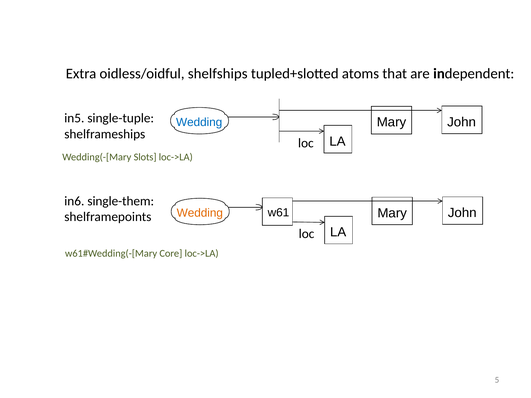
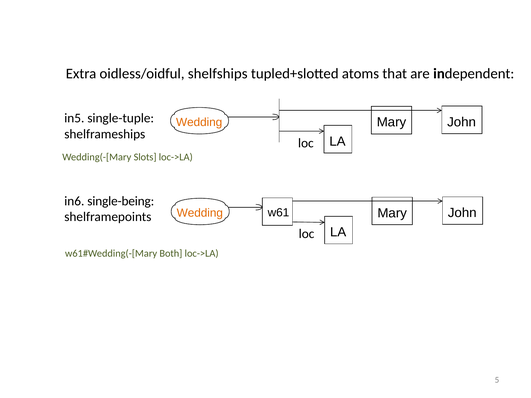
Wedding at (199, 122) colour: blue -> orange
single-them: single-them -> single-being
Core: Core -> Both
